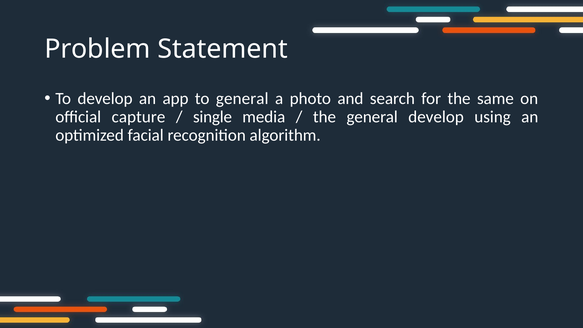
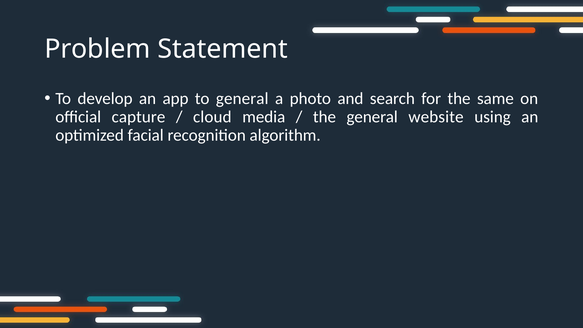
single: single -> cloud
general develop: develop -> website
